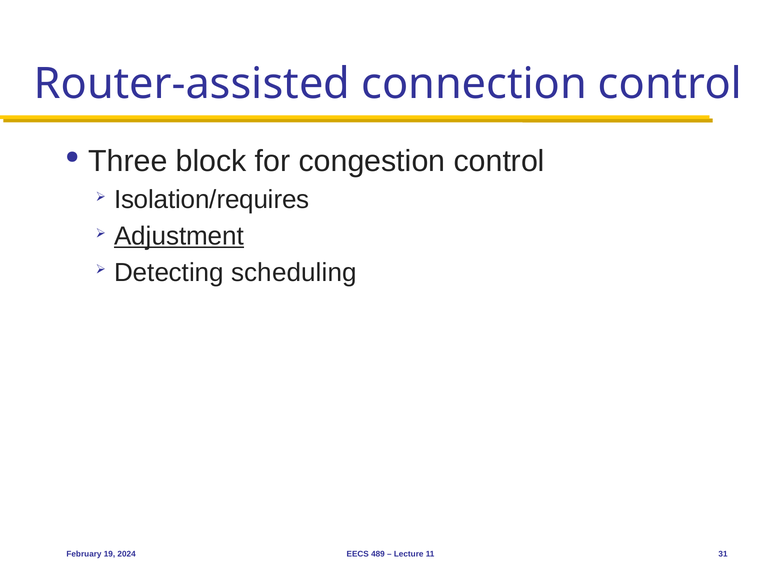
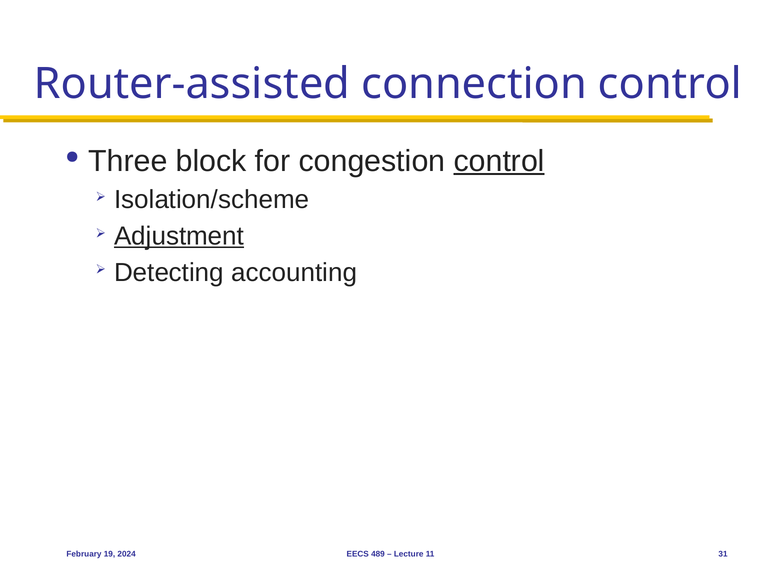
control at (499, 161) underline: none -> present
Isolation/requires: Isolation/requires -> Isolation/scheme
scheduling: scheduling -> accounting
